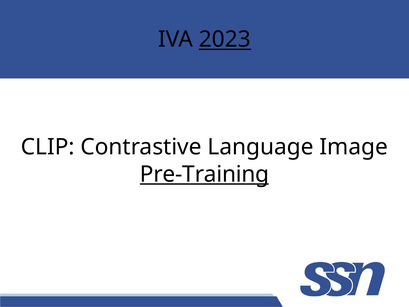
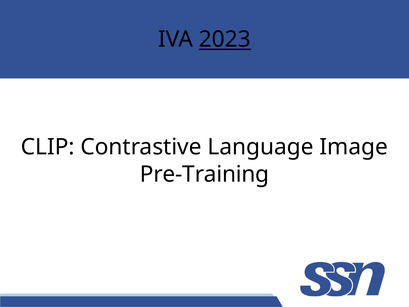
Pre-Training underline: present -> none
